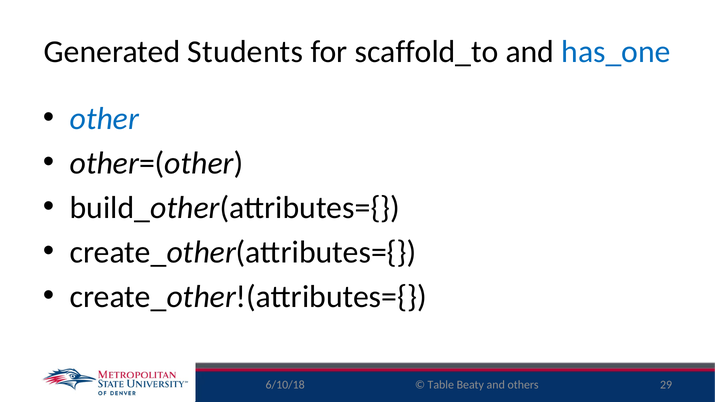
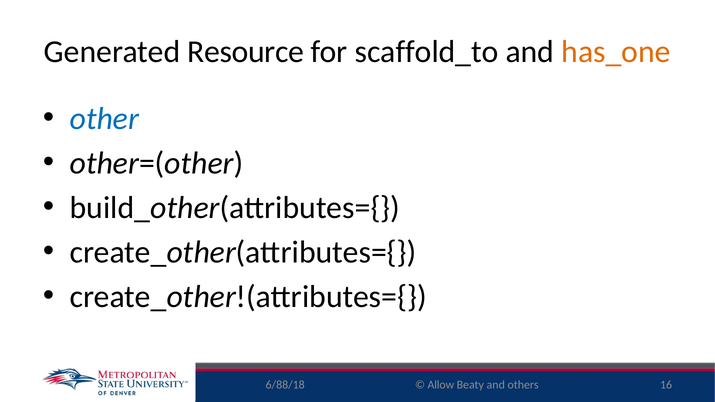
Students: Students -> Resource
has_one colour: blue -> orange
6/10/18: 6/10/18 -> 6/88/18
Table: Table -> Allow
29: 29 -> 16
